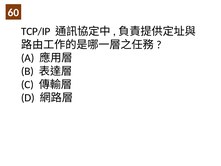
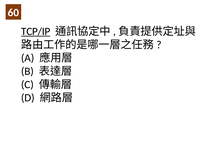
TCP/IP underline: none -> present
